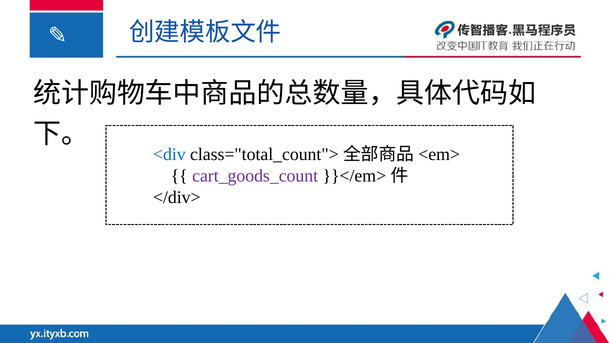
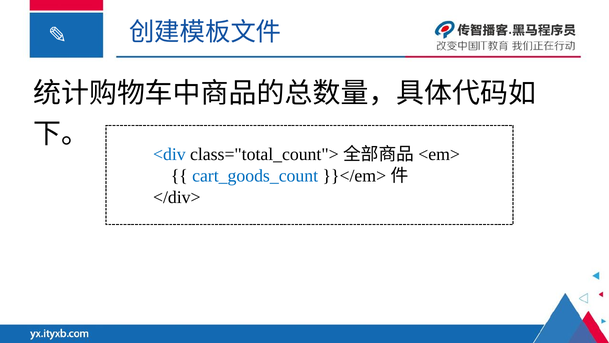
cart_goods_count colour: purple -> blue
